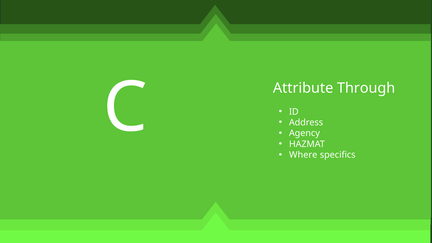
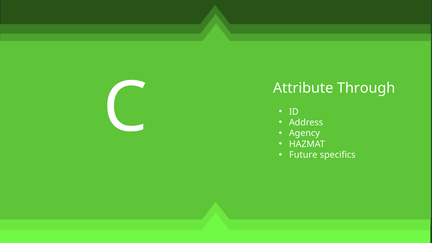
Where: Where -> Future
